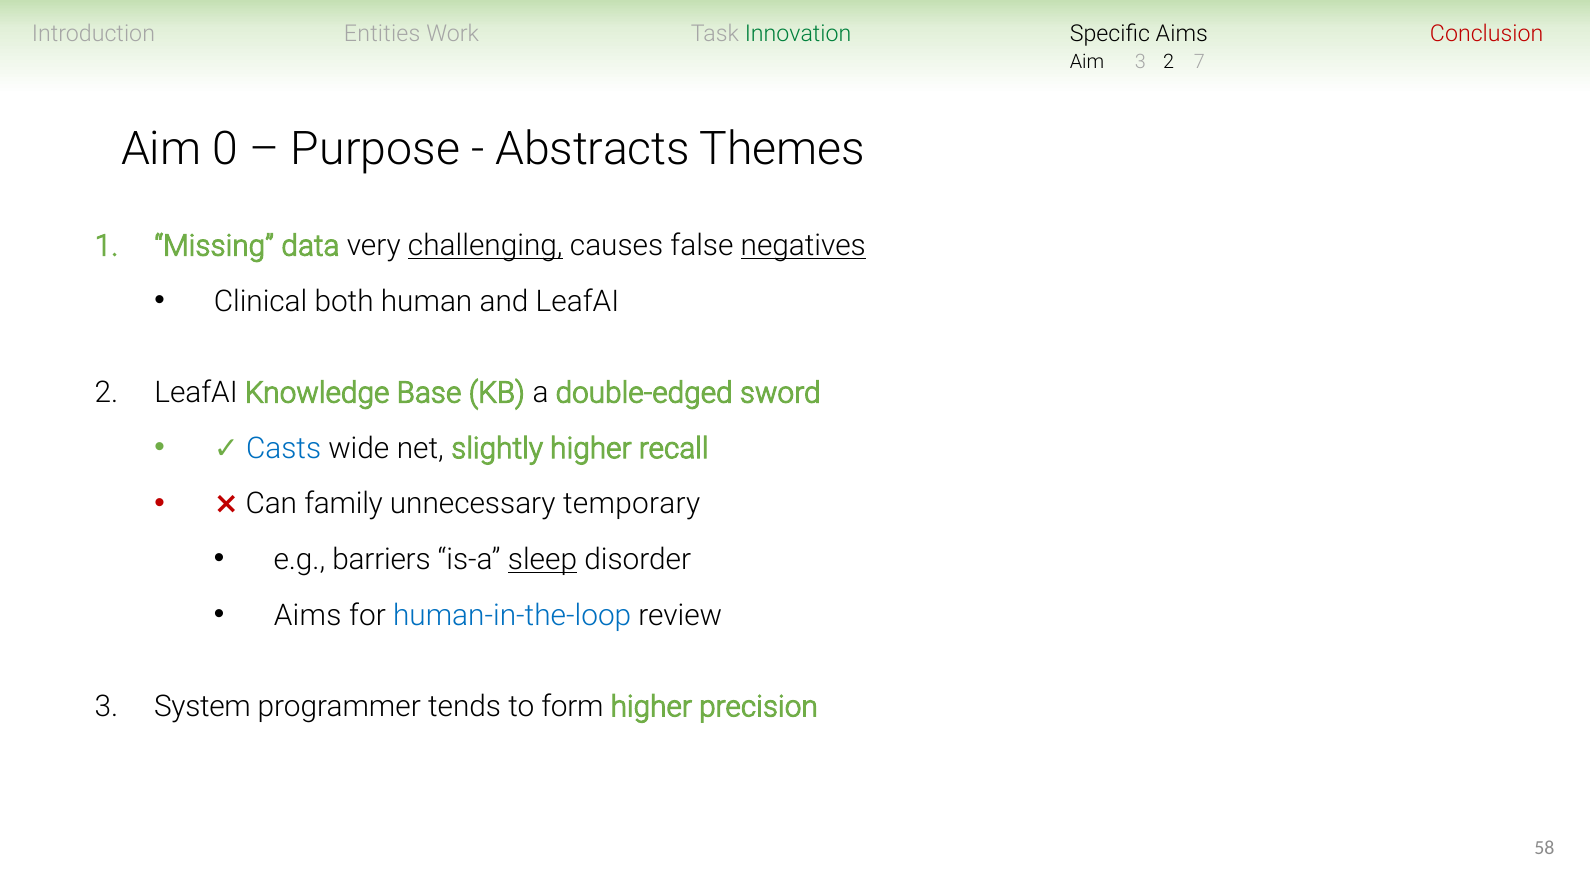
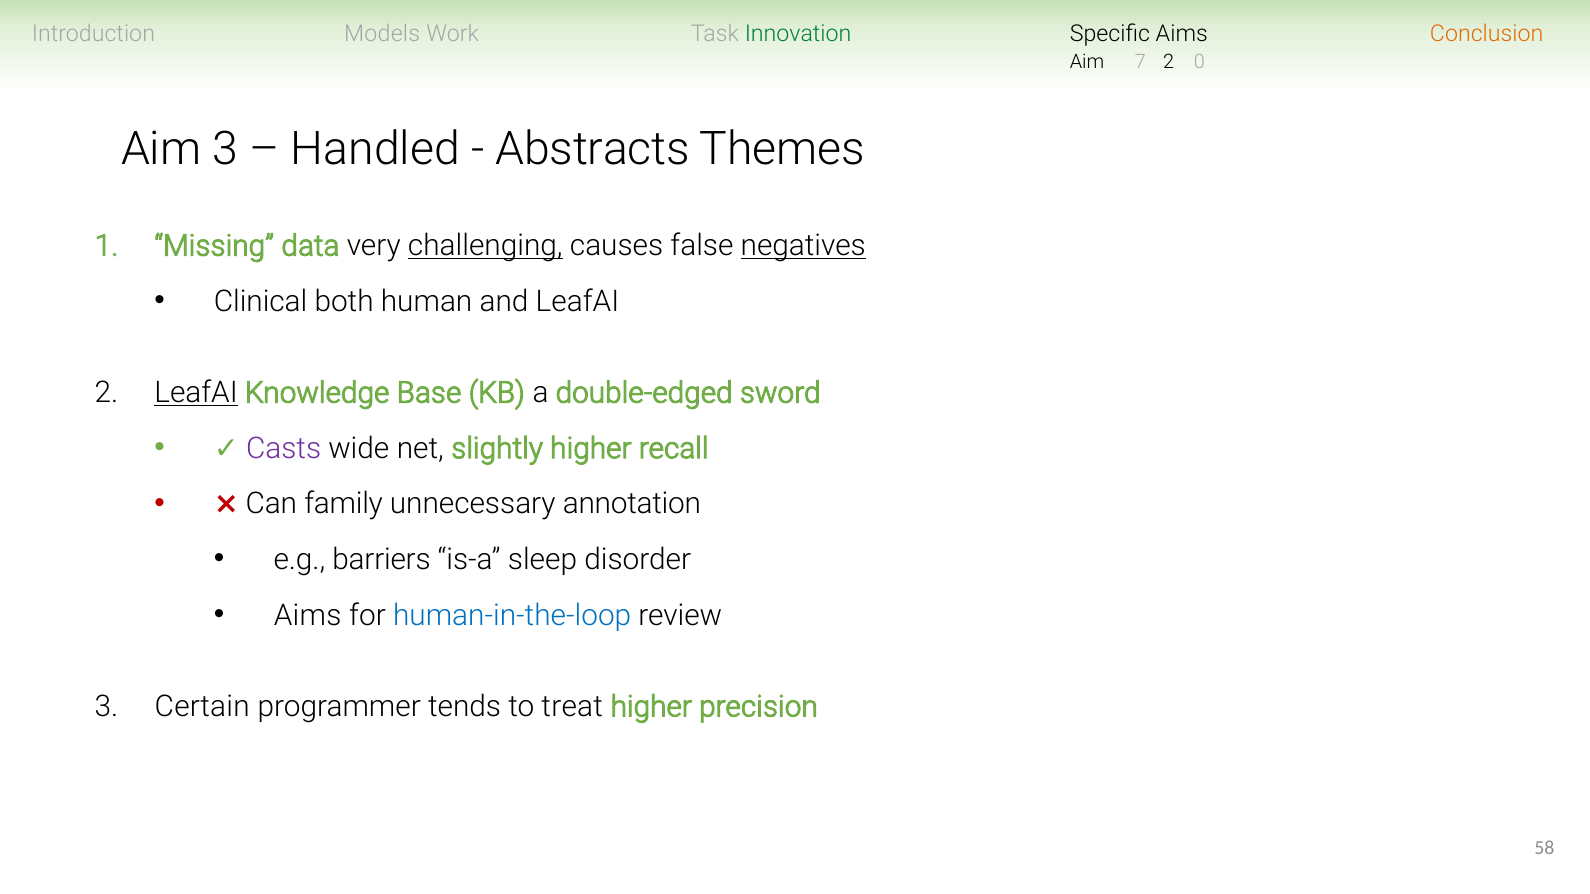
Entities: Entities -> Models
Conclusion colour: red -> orange
Aim 3: 3 -> 7
7: 7 -> 0
Aim 0: 0 -> 3
Purpose: Purpose -> Handled
LeafAI at (196, 393) underline: none -> present
Casts colour: blue -> purple
temporary: temporary -> annotation
sleep underline: present -> none
System: System -> Certain
form: form -> treat
